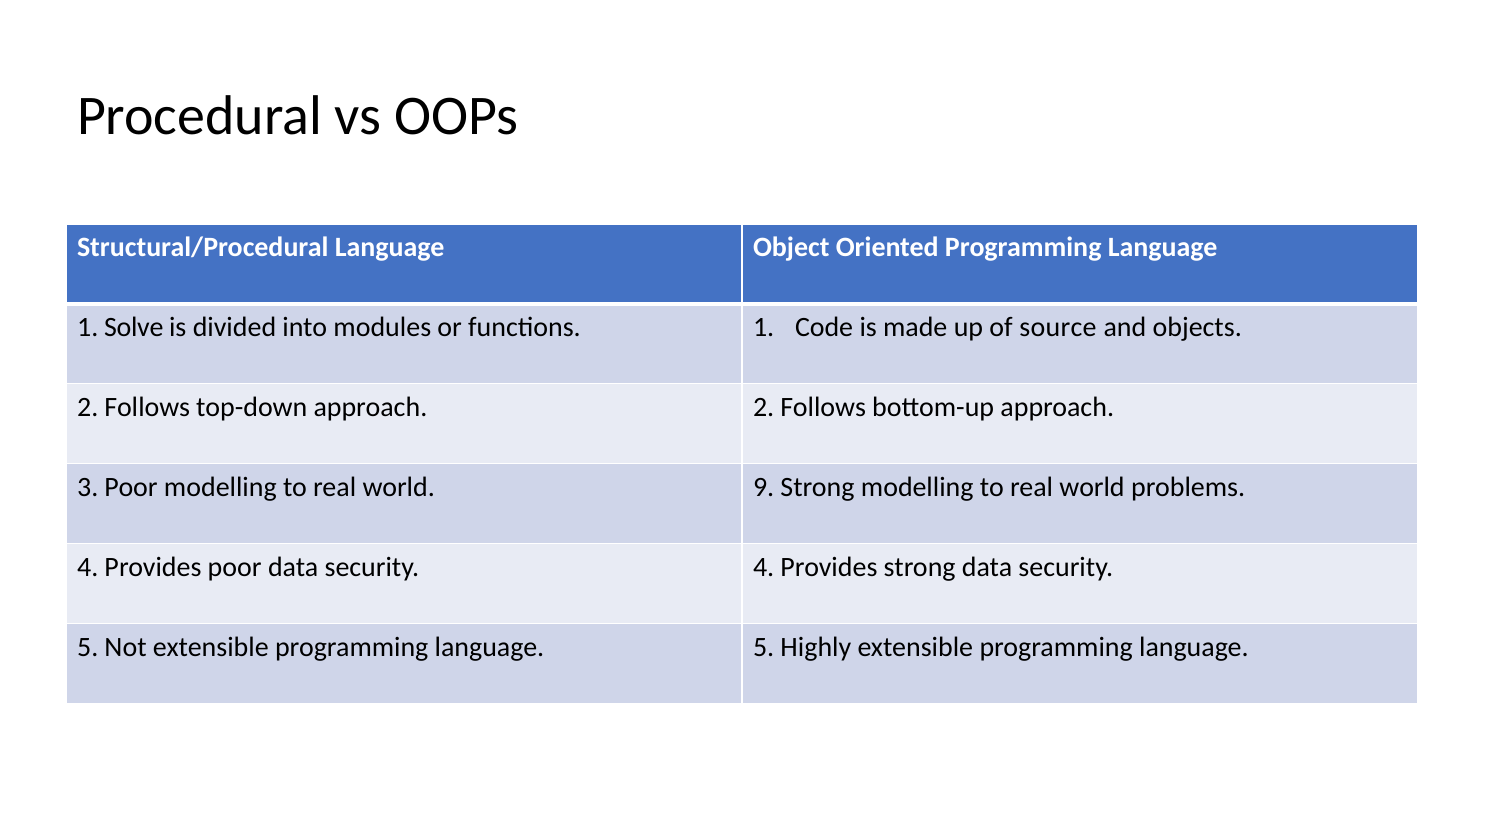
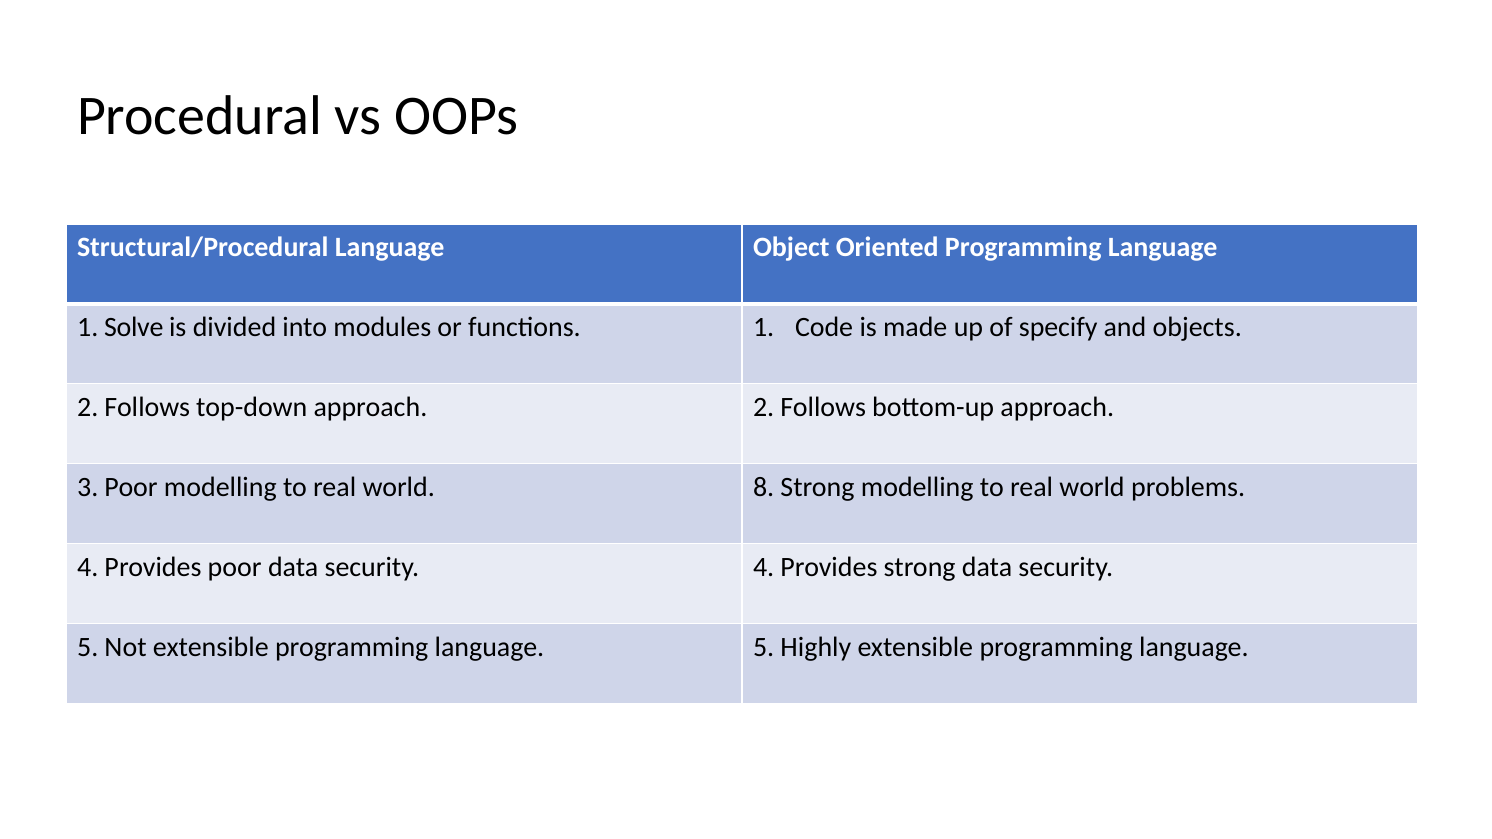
source: source -> specify
9: 9 -> 8
